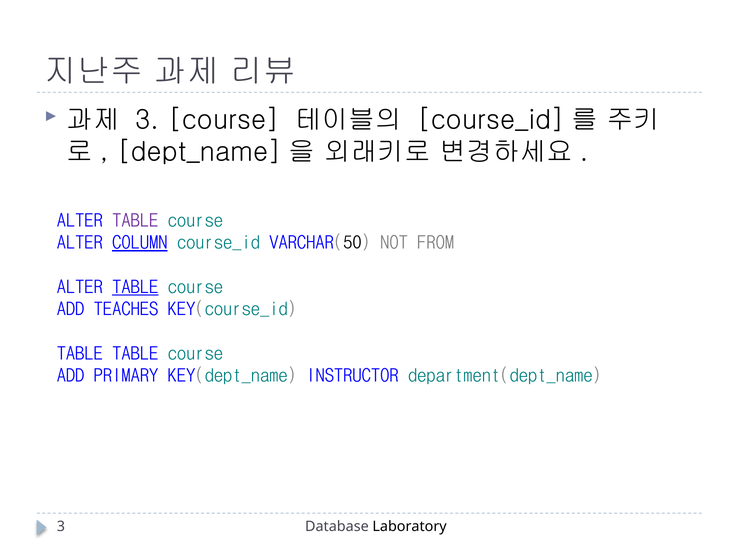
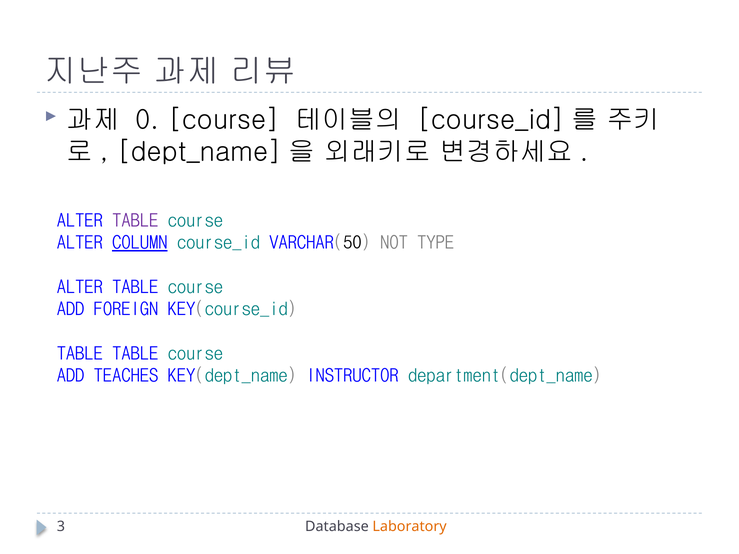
3 at (147, 120): 3 -> 0
FROM: FROM -> TYPE
TABLE at (135, 287) underline: present -> none
TEACHES: TEACHES -> FOREIGN
PRIMARY: PRIMARY -> TEACHES
Laboratory colour: black -> orange
